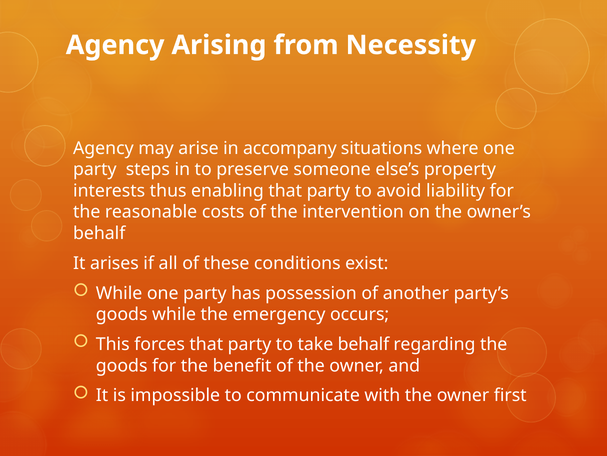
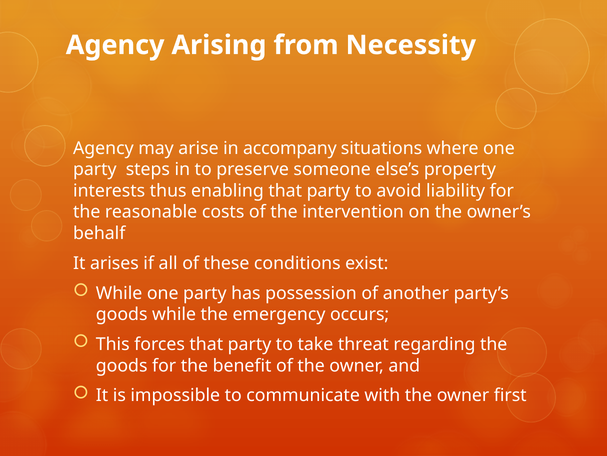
take behalf: behalf -> threat
